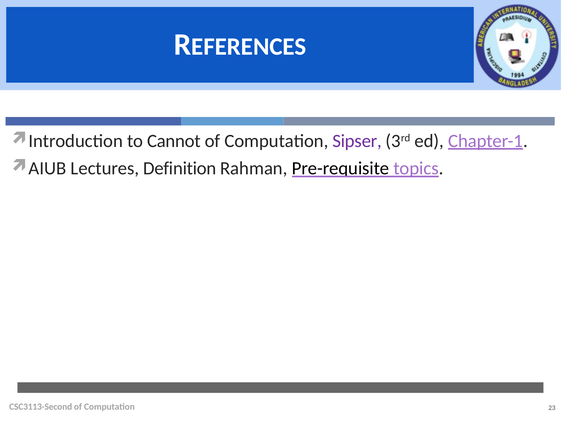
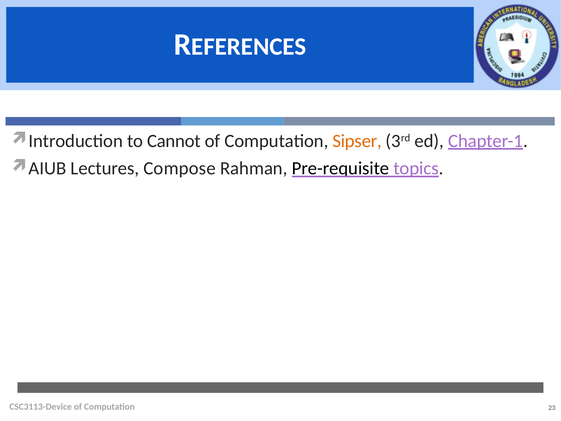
Sipser colour: purple -> orange
Definition: Definition -> Compose
CSC3113-Second: CSC3113-Second -> CSC3113-Device
